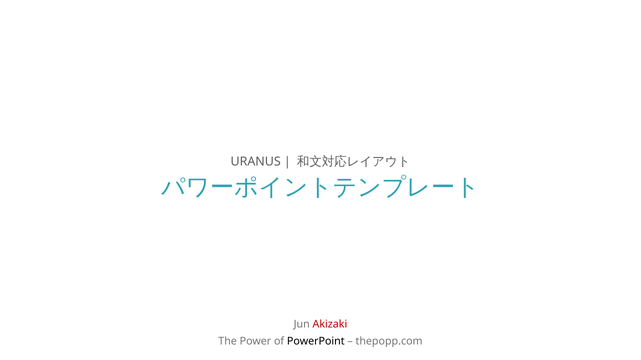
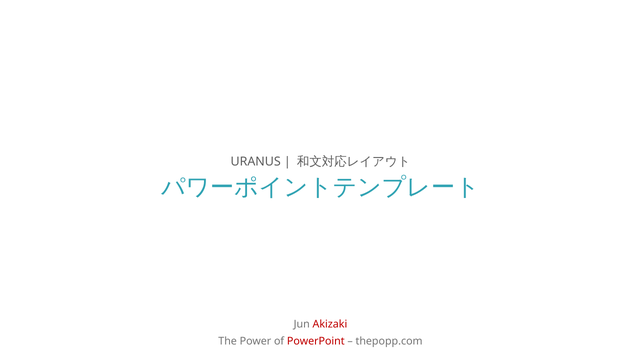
PowerPoint colour: black -> red
